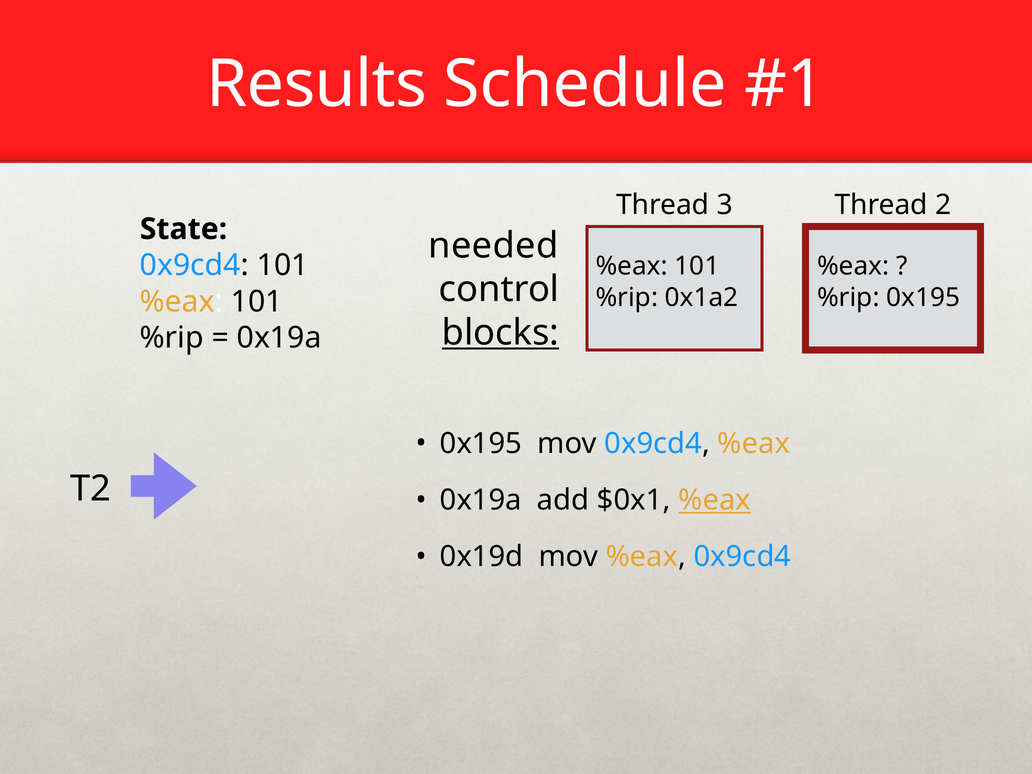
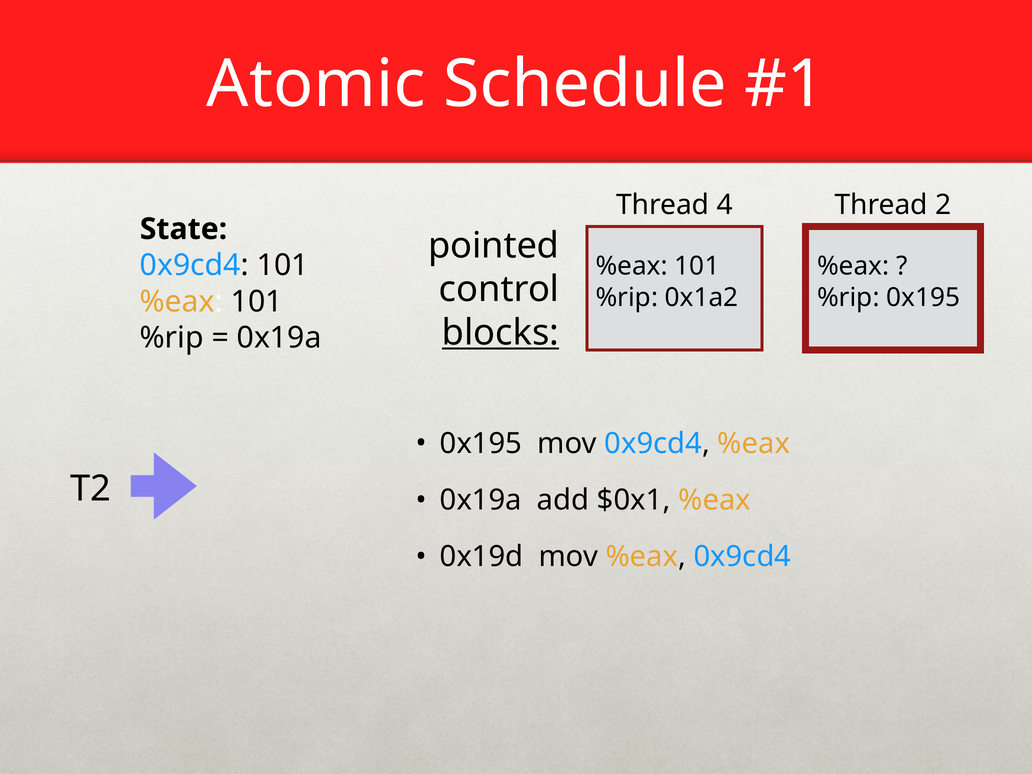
Results: Results -> Atomic
3: 3 -> 4
needed: needed -> pointed
%eax at (715, 500) underline: present -> none
